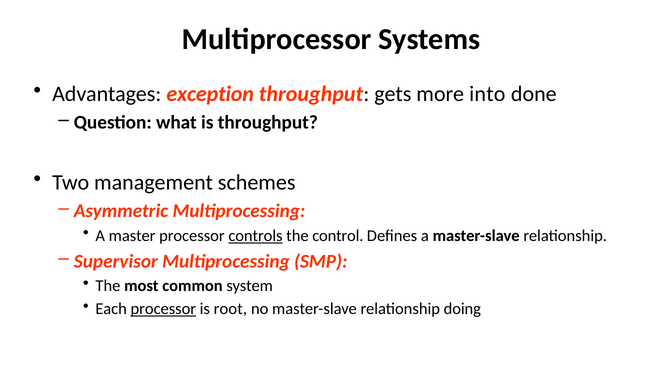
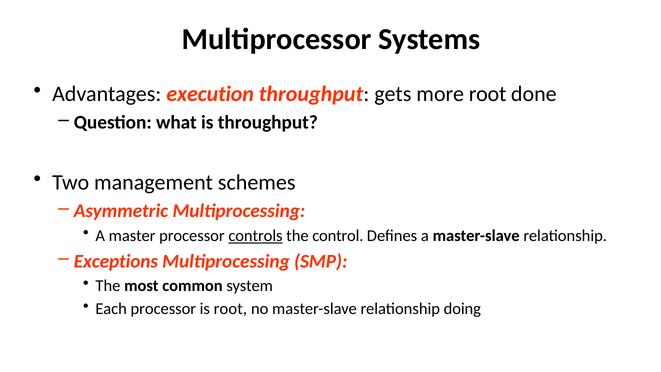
exception: exception -> execution
more into: into -> root
Supervisor: Supervisor -> Exceptions
processor at (163, 309) underline: present -> none
